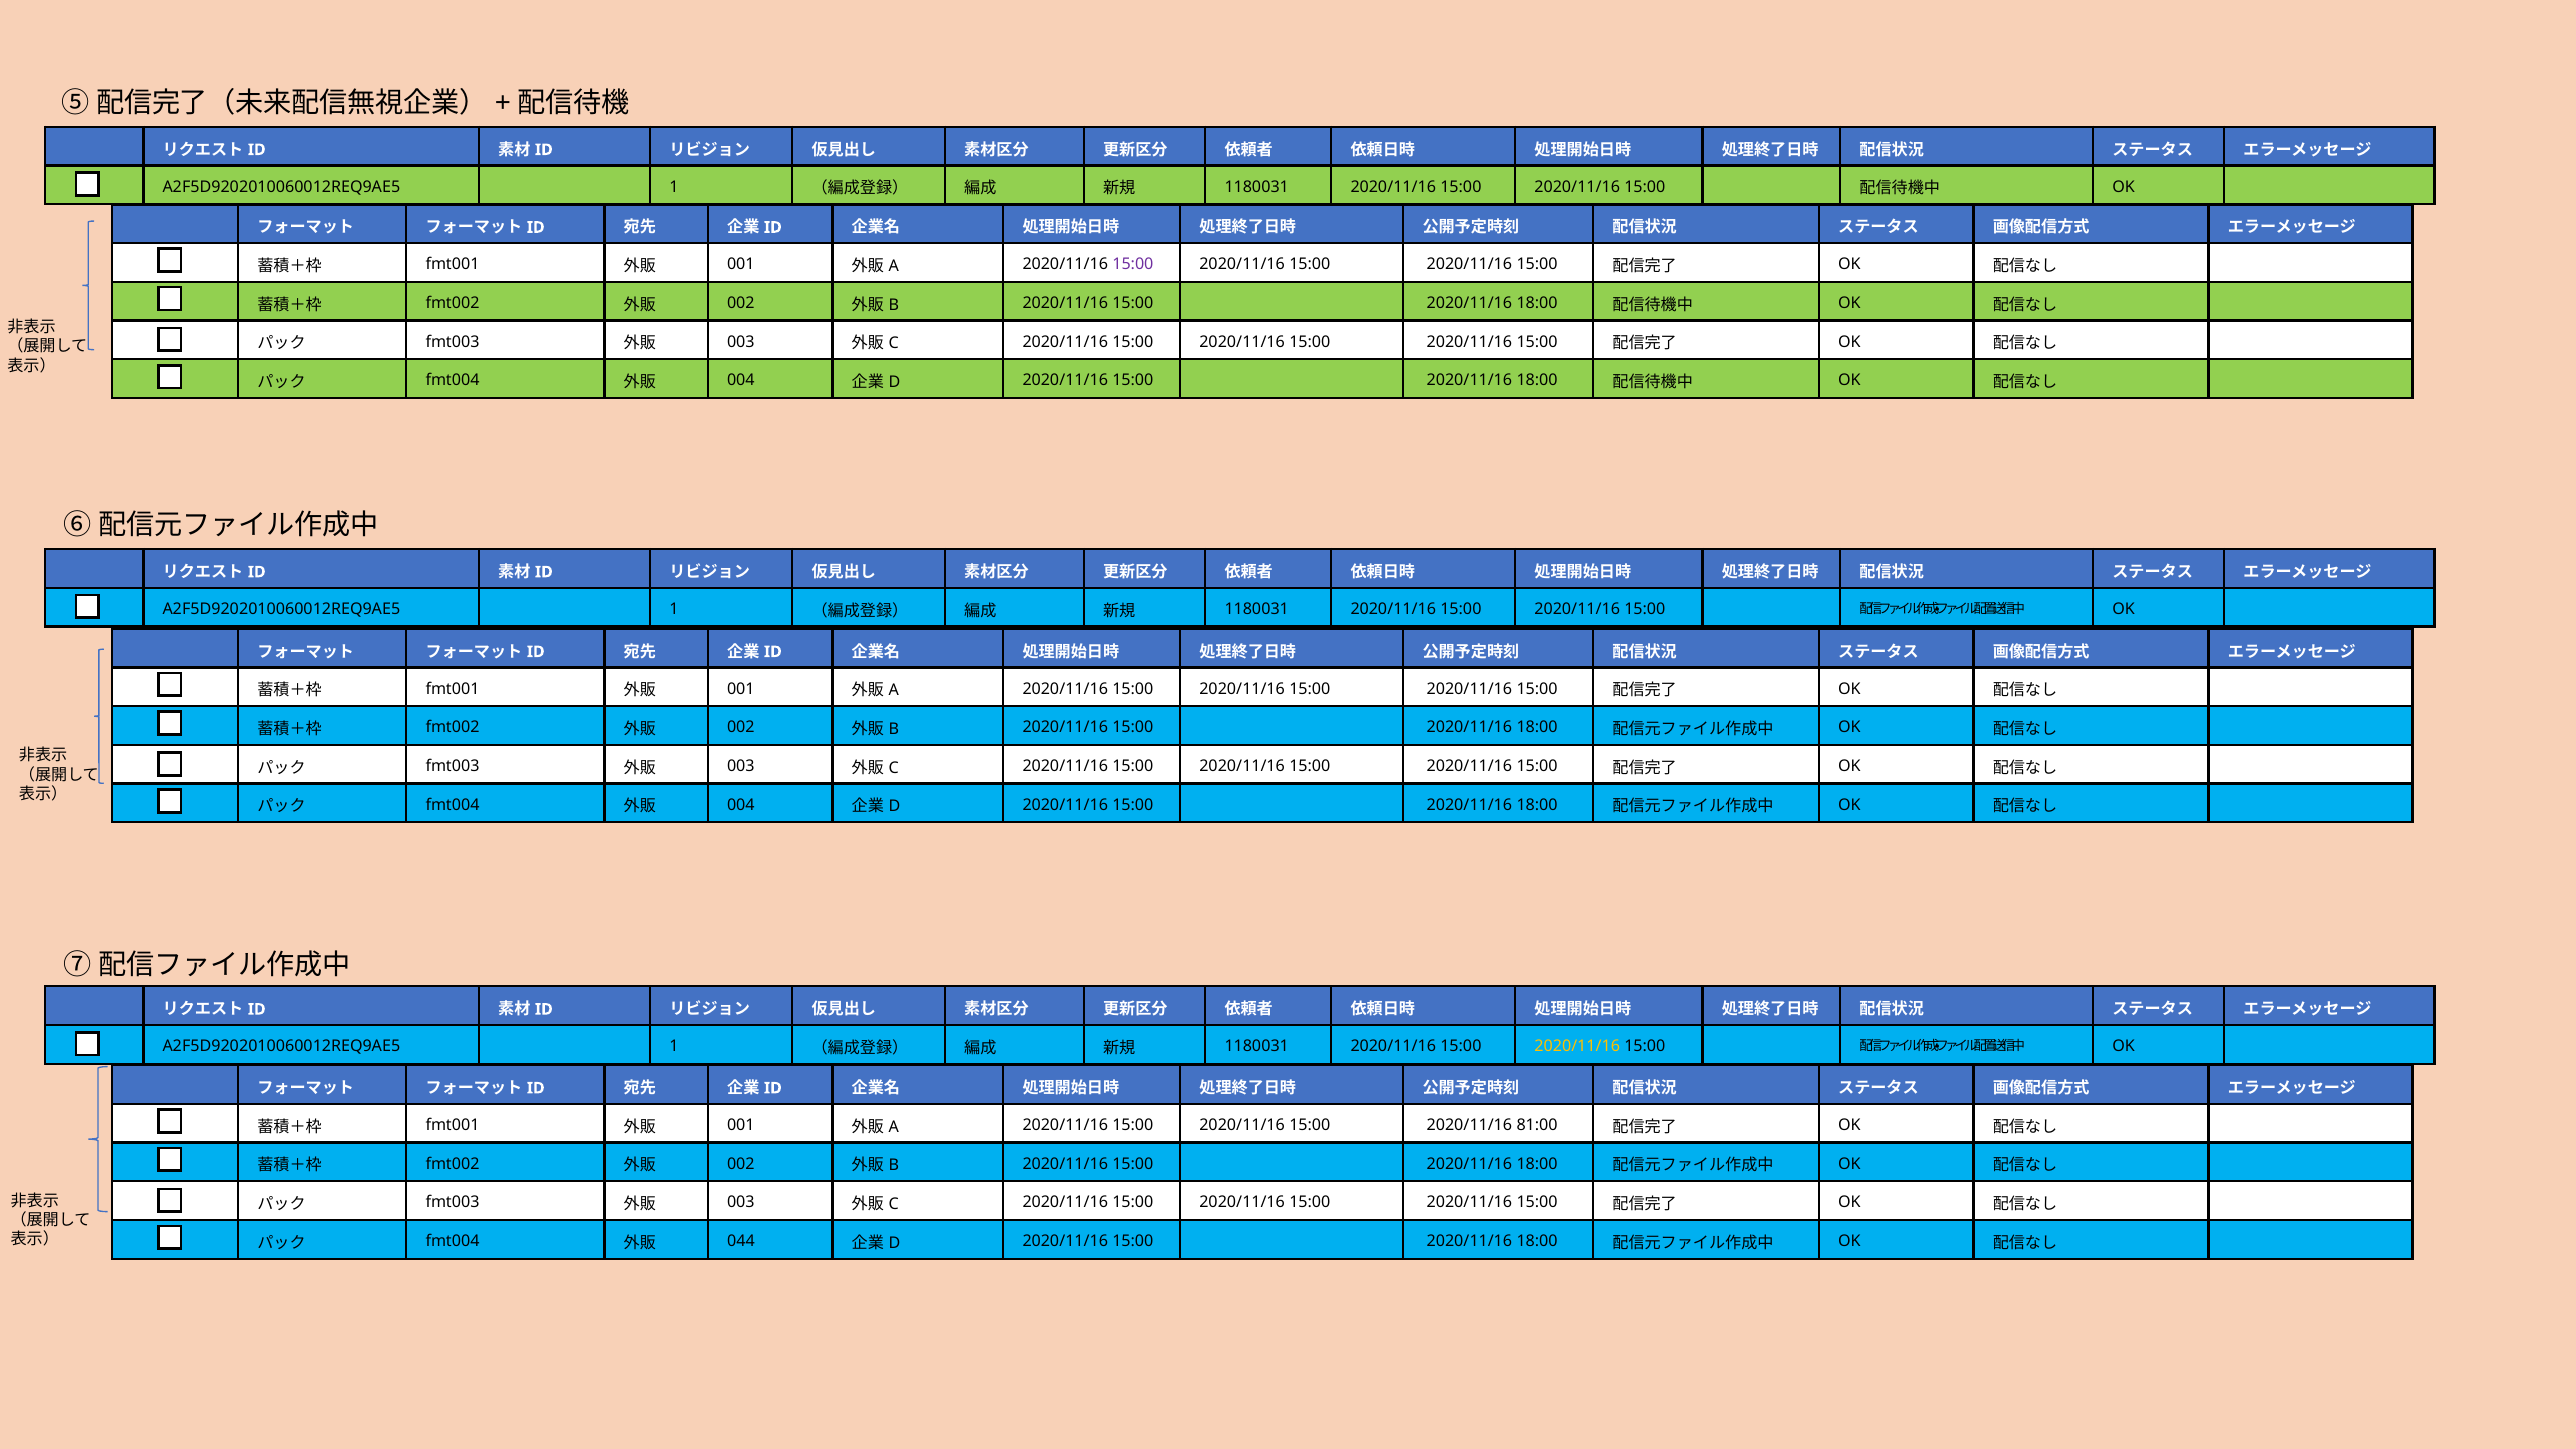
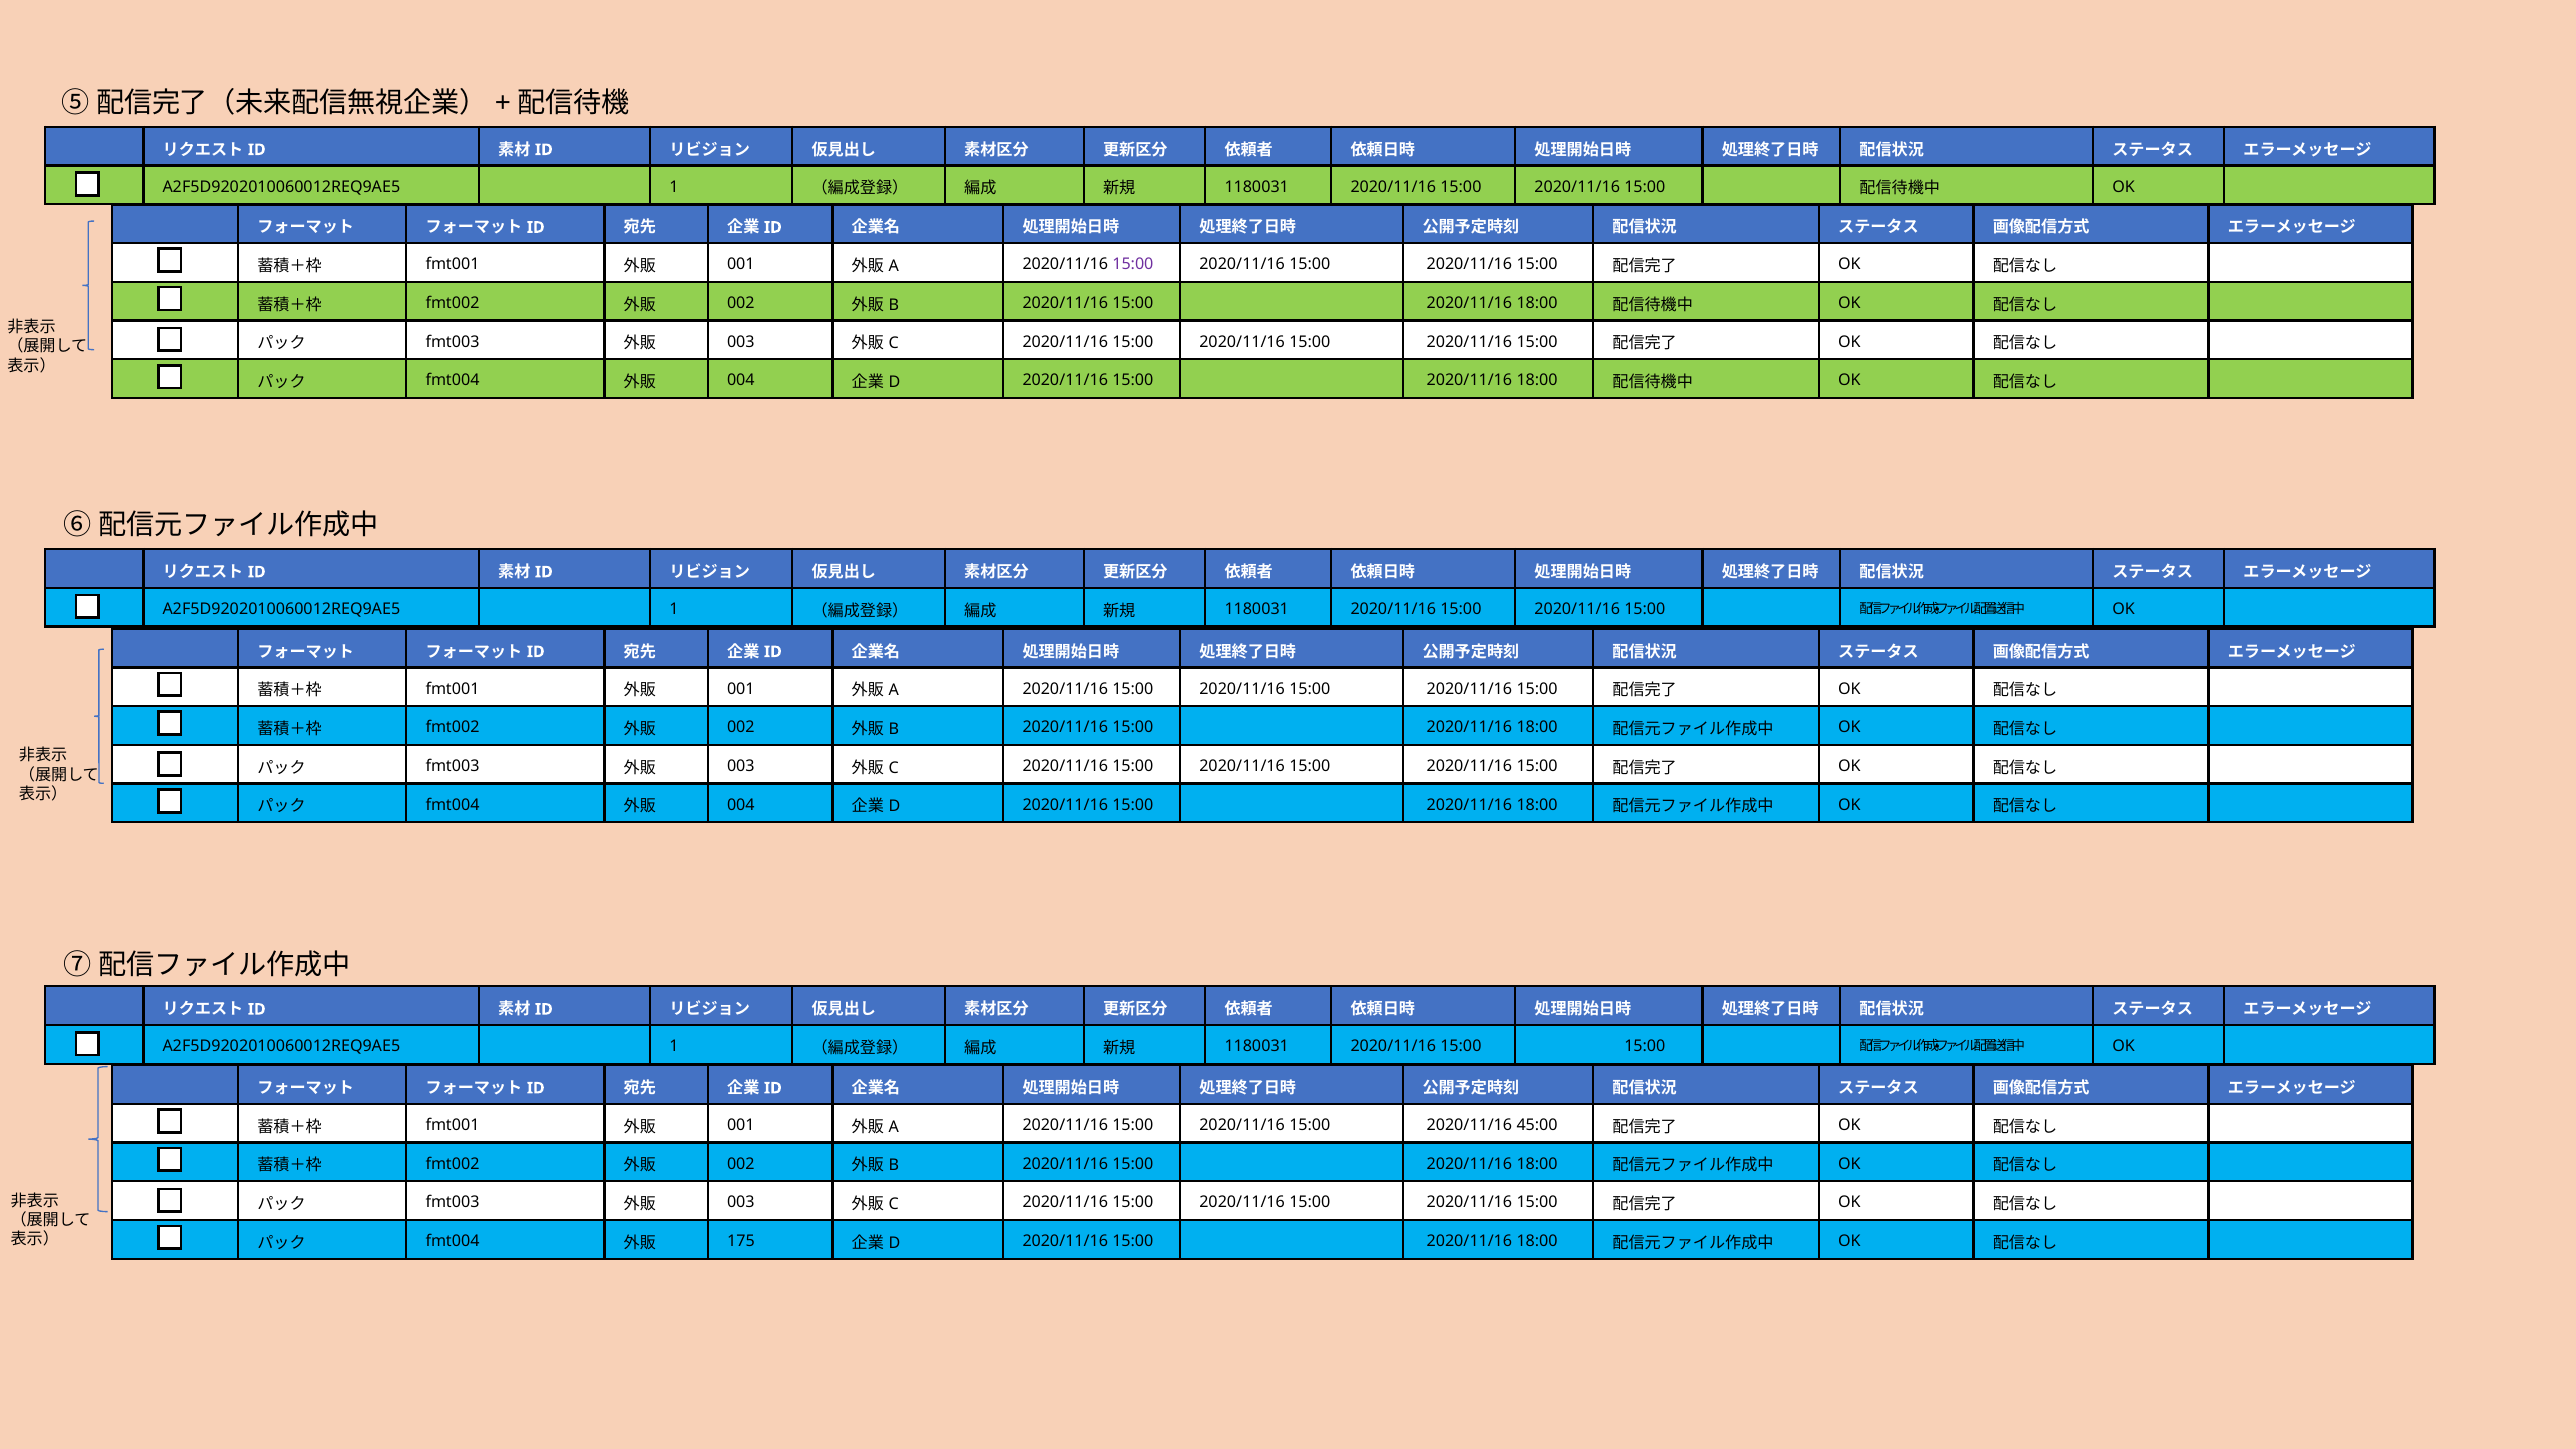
2020/11/16 at (1577, 1046) colour: yellow -> light blue
81:00: 81:00 -> 45:00
044: 044 -> 175
